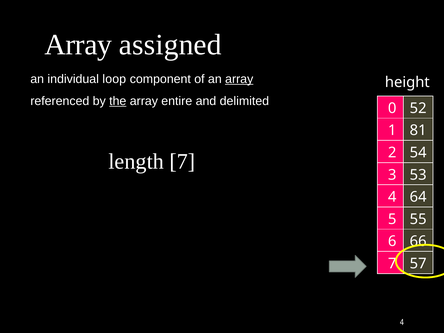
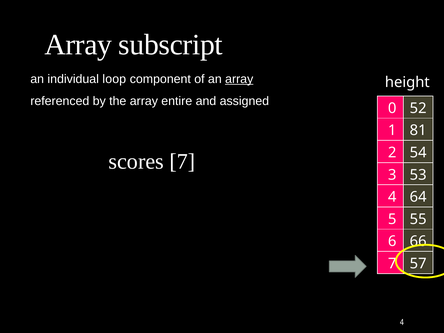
assigned: assigned -> subscript
the underline: present -> none
delimited: delimited -> assigned
length: length -> scores
